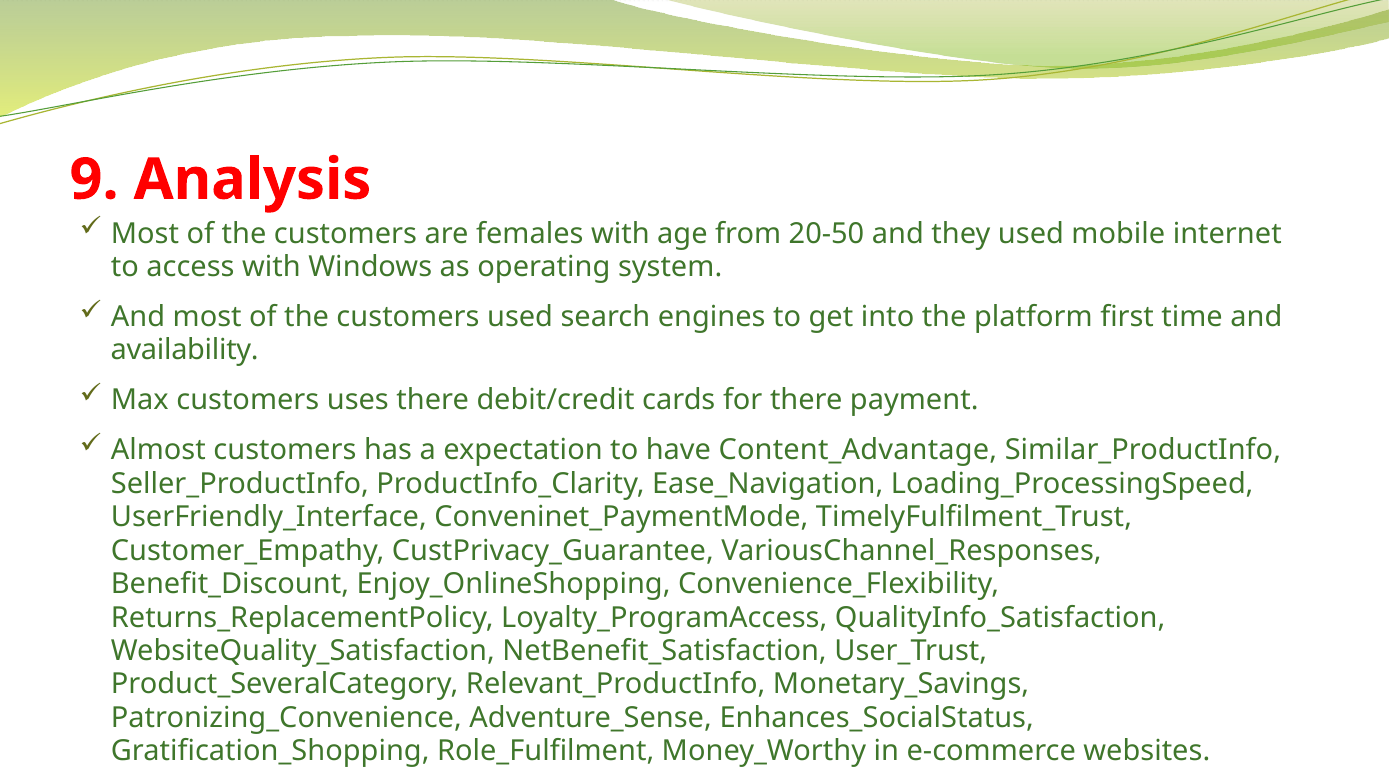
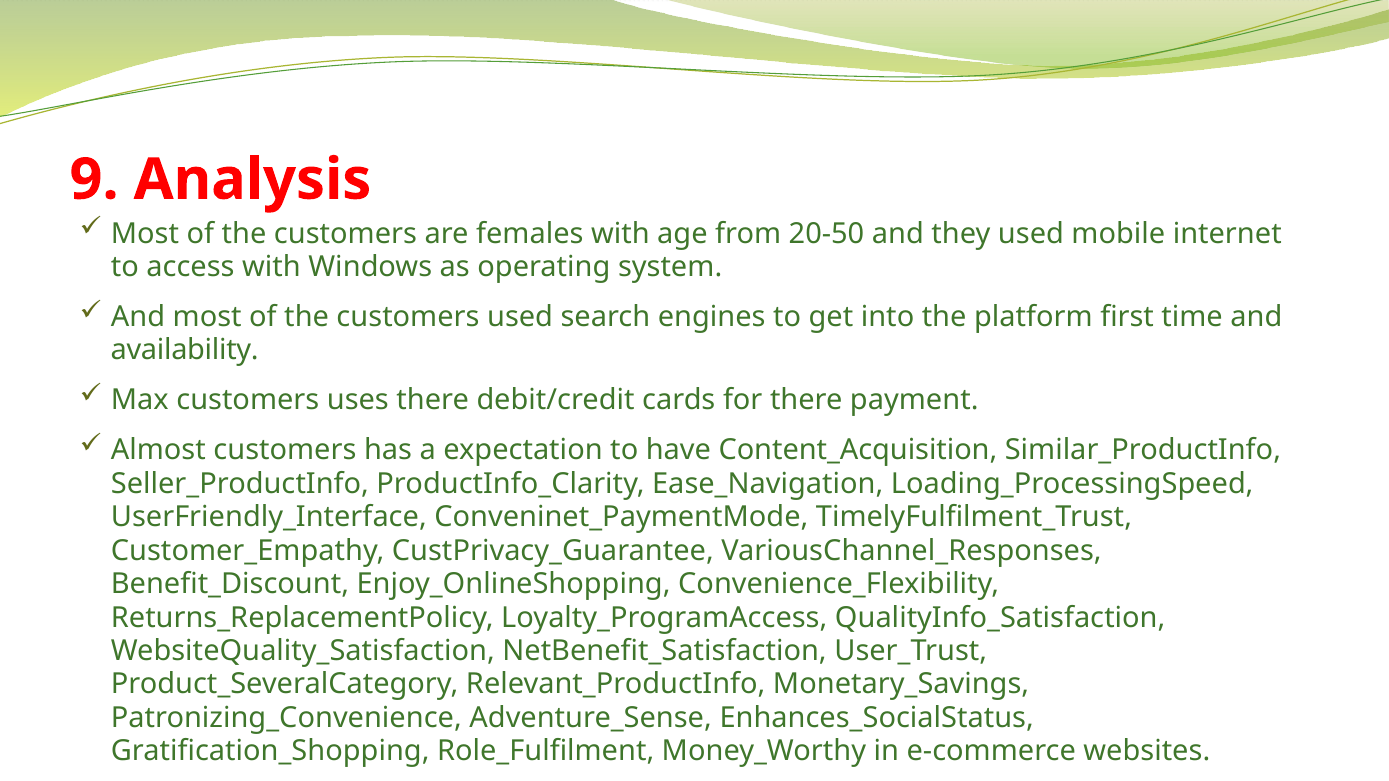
Content_Advantage: Content_Advantage -> Content_Acquisition
